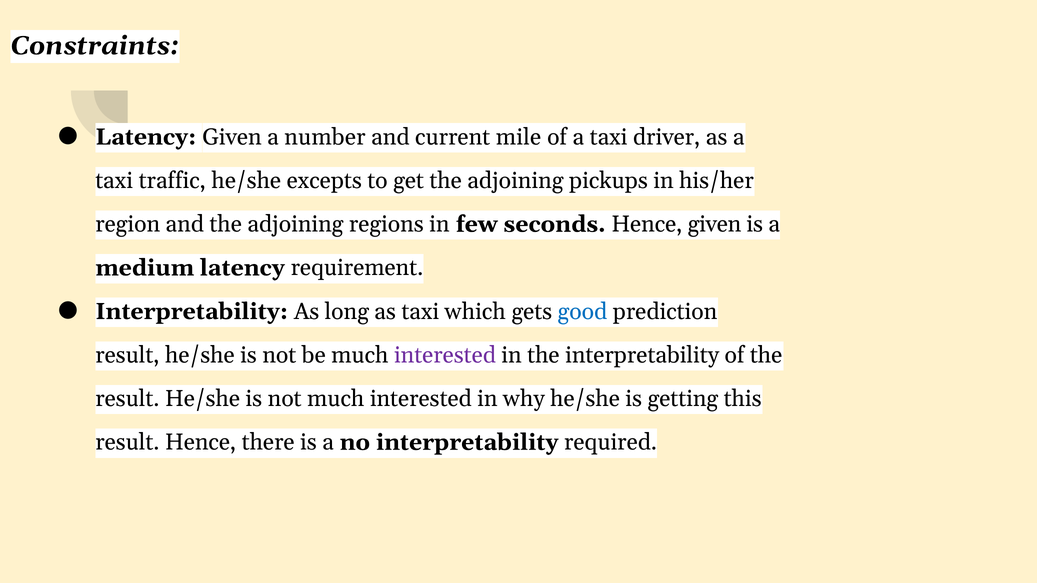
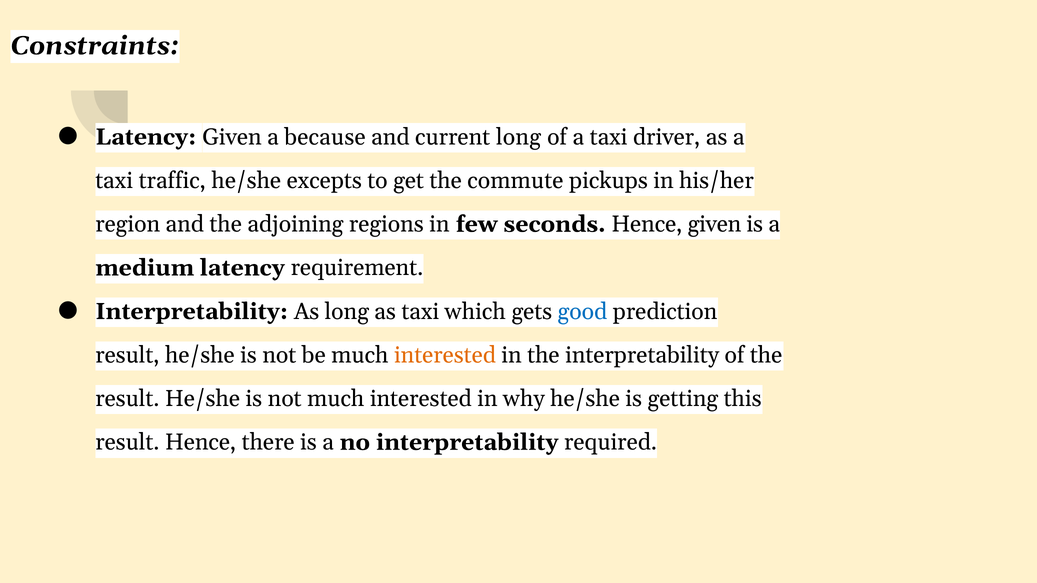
number: number -> because
current mile: mile -> long
get the adjoining: adjoining -> commute
interested at (445, 355) colour: purple -> orange
